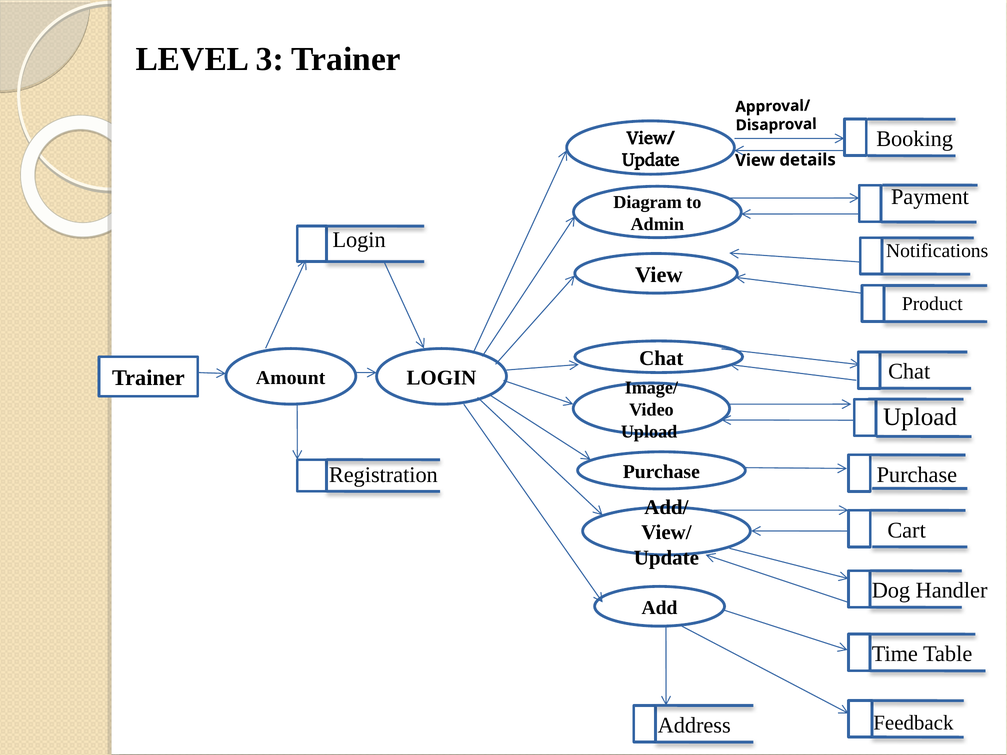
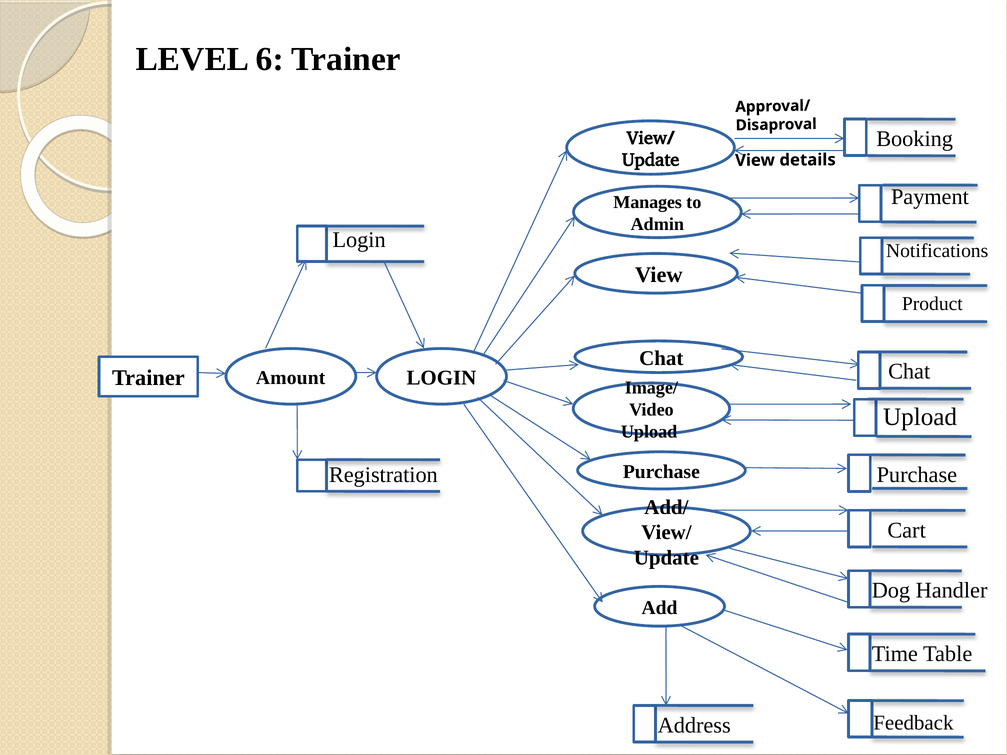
3: 3 -> 6
Diagram: Diagram -> Manages
